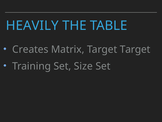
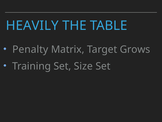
Creates: Creates -> Penalty
Target Target: Target -> Grows
